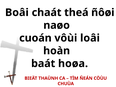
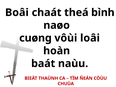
ñôøi: ñôøi -> bình
cuoán: cuoán -> cuøng
hoøa: hoøa -> naùu
